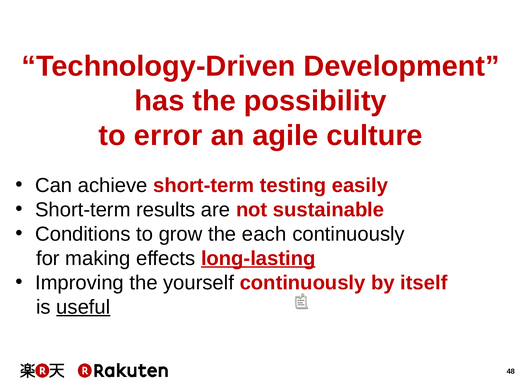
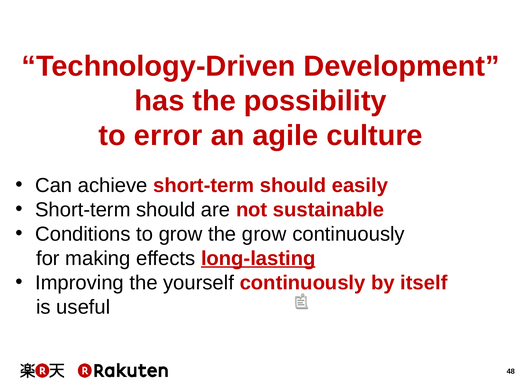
achieve short-term testing: testing -> should
results at (166, 210): results -> should
the each: each -> grow
useful underline: present -> none
